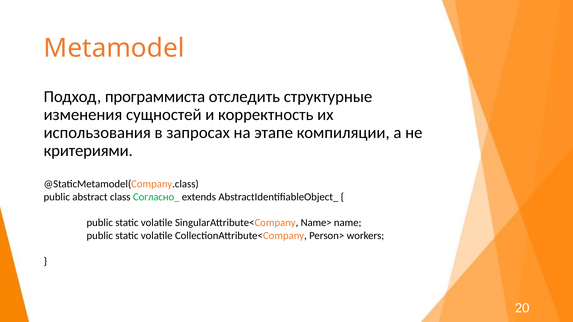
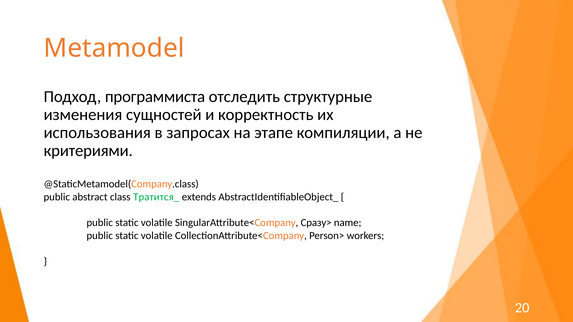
Согласно_: Согласно_ -> Тратится_
Name>: Name> -> Сразу>
